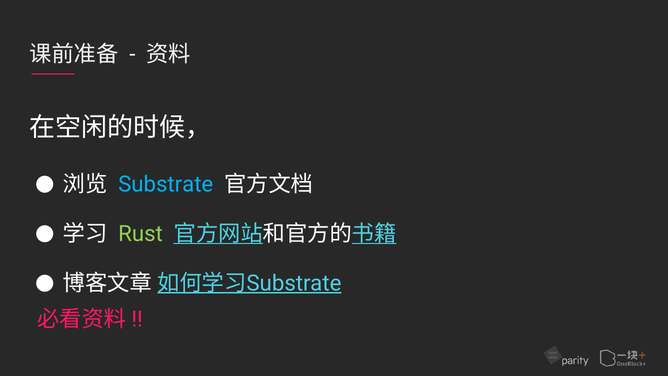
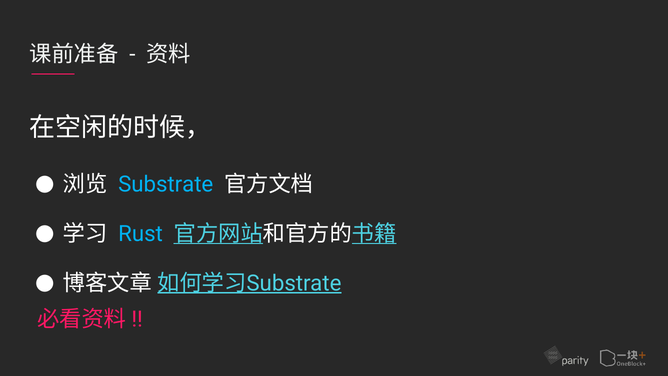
Rust colour: light green -> light blue
